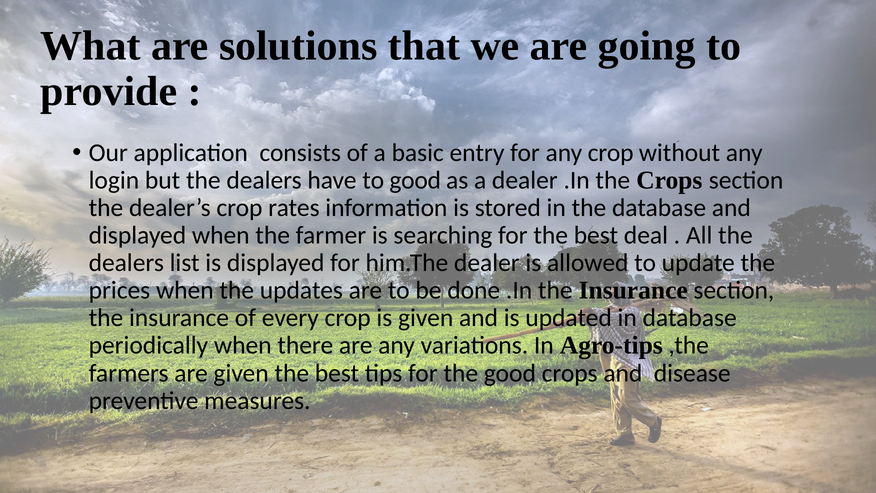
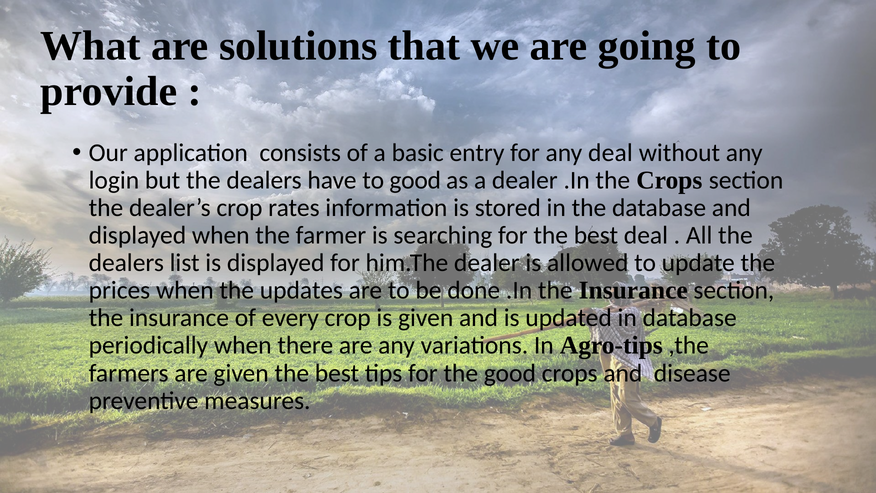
any crop: crop -> deal
